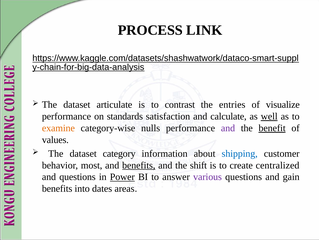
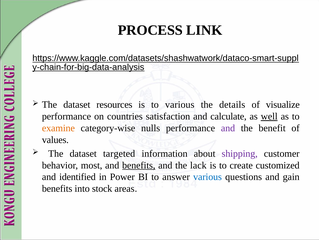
articulate: articulate -> resources
to contrast: contrast -> various
entries: entries -> details
standards: standards -> countries
benefit underline: present -> none
category: category -> targeted
shipping colour: blue -> purple
shift: shift -> lack
centralized: centralized -> customized
and questions: questions -> identified
Power underline: present -> none
various at (208, 176) colour: purple -> blue
dates: dates -> stock
